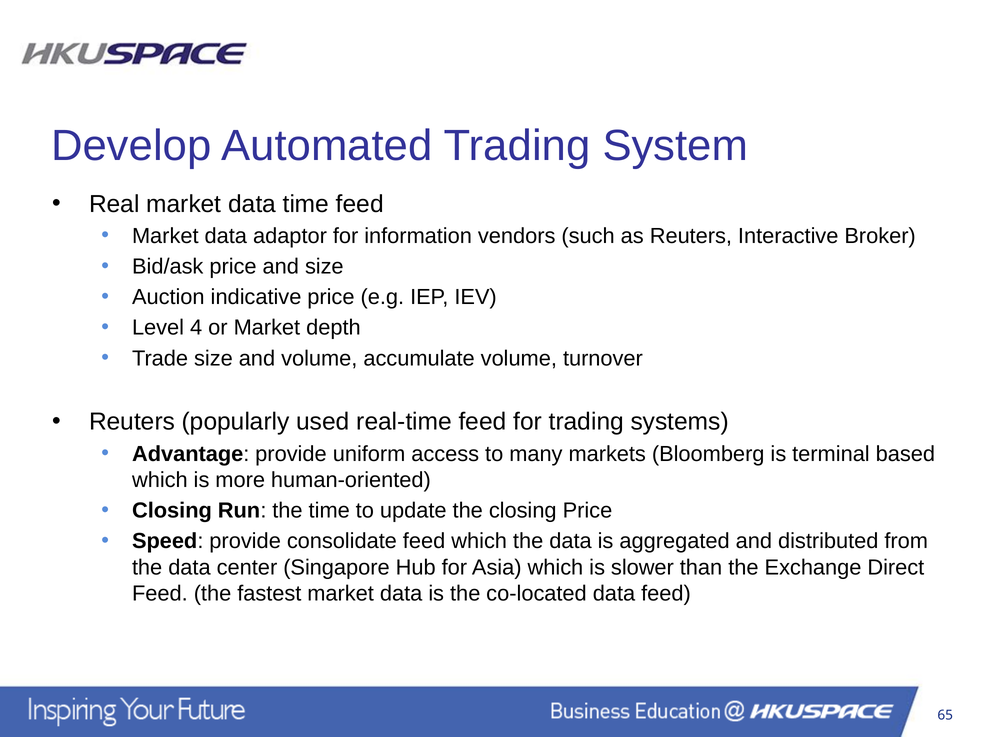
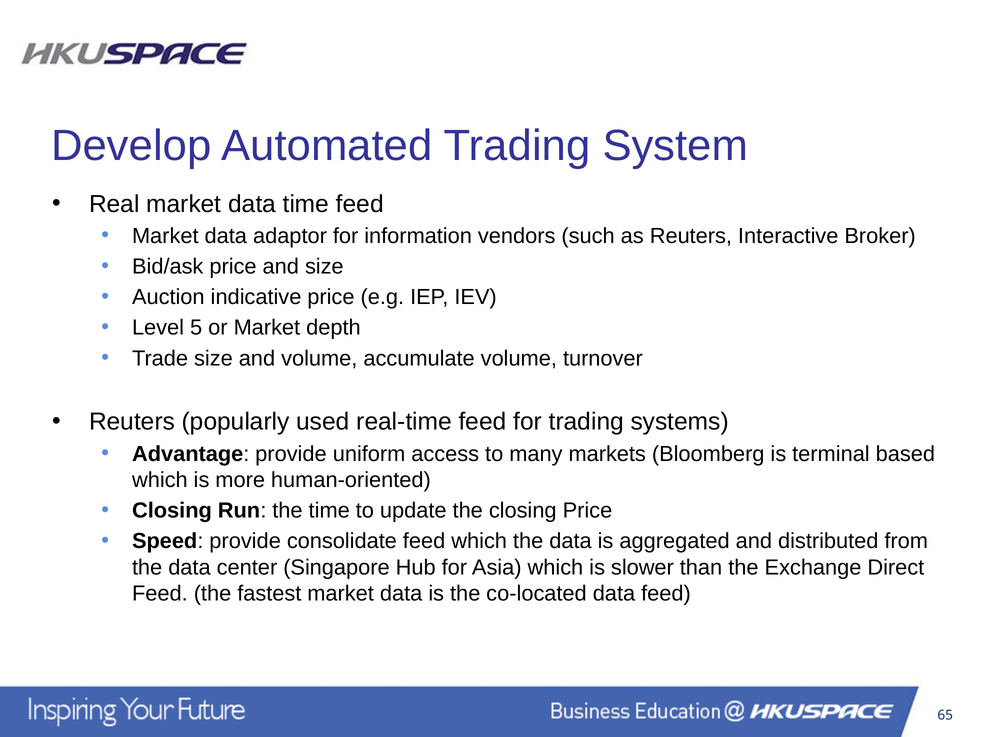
4: 4 -> 5
